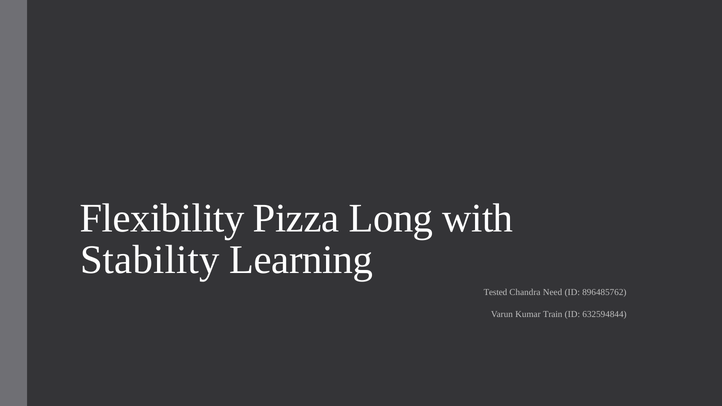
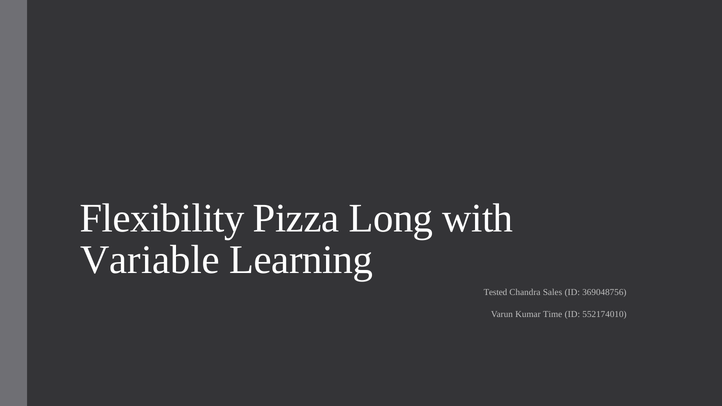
Stability: Stability -> Variable
Need: Need -> Sales
896485762: 896485762 -> 369048756
Train: Train -> Time
632594844: 632594844 -> 552174010
